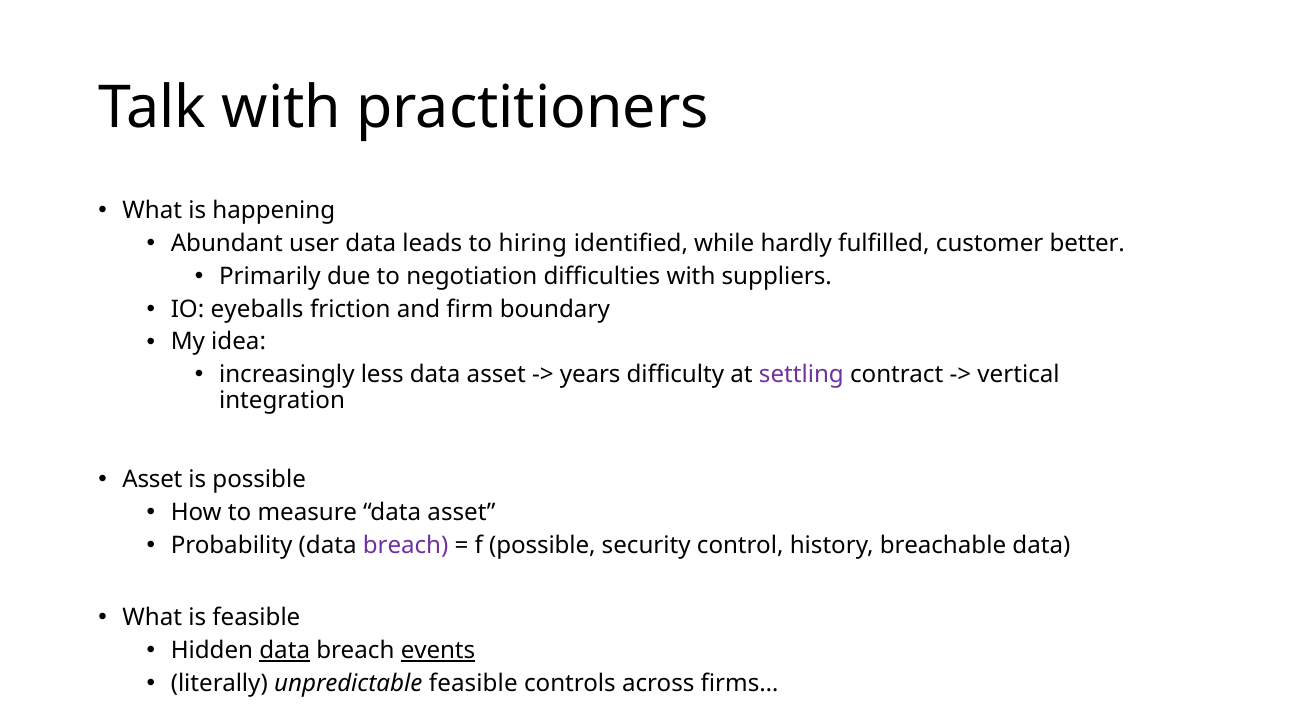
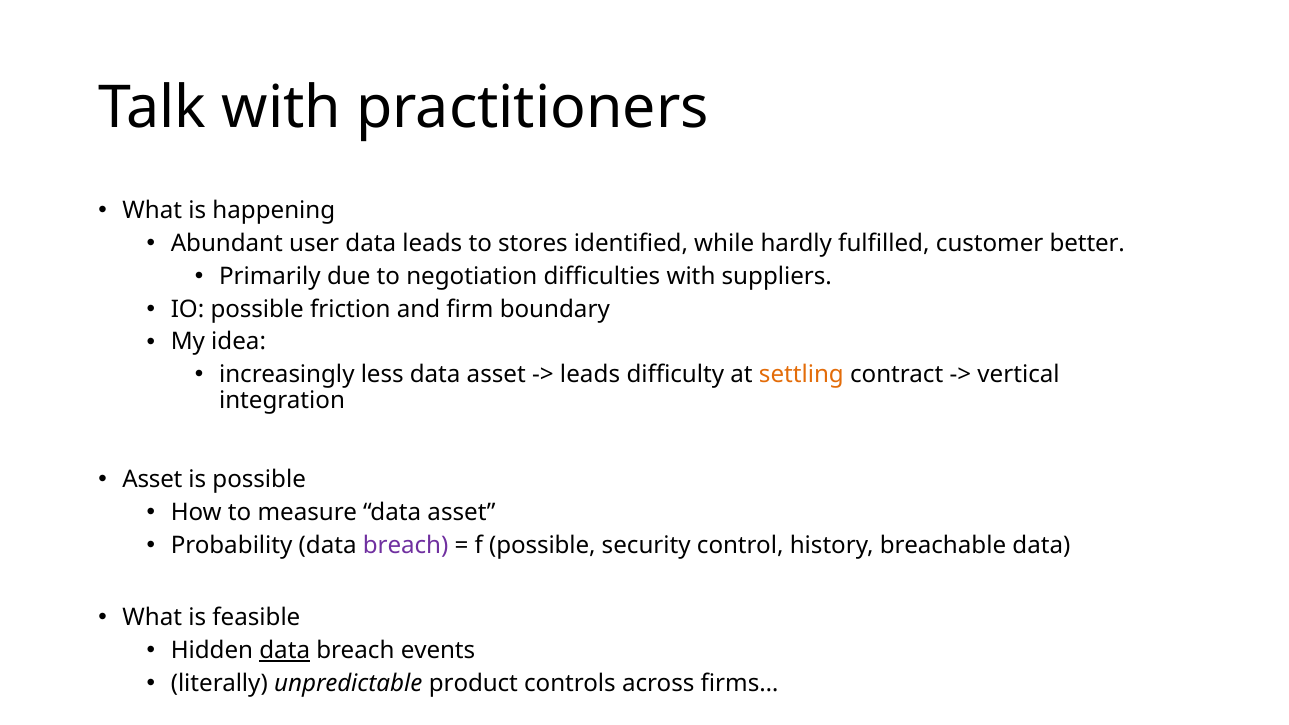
hiring: hiring -> stores
IO eyeballs: eyeballs -> possible
years at (590, 375): years -> leads
settling colour: purple -> orange
events underline: present -> none
unpredictable feasible: feasible -> product
